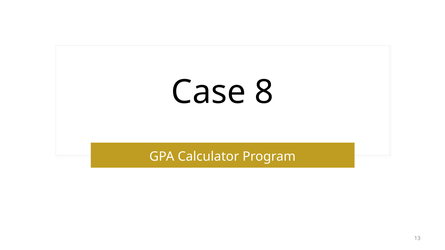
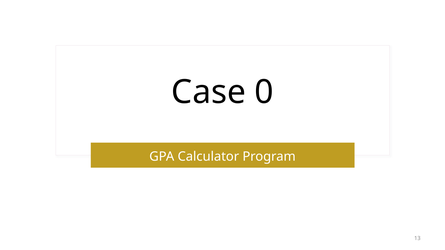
8: 8 -> 0
